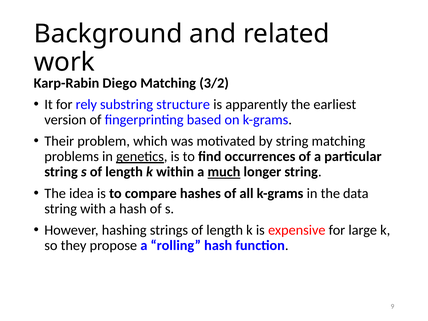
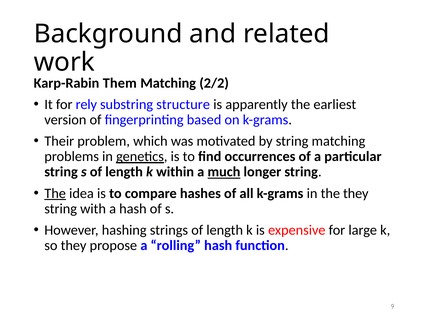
Diego: Diego -> Them
3/2: 3/2 -> 2/2
The at (55, 193) underline: none -> present
the data: data -> they
